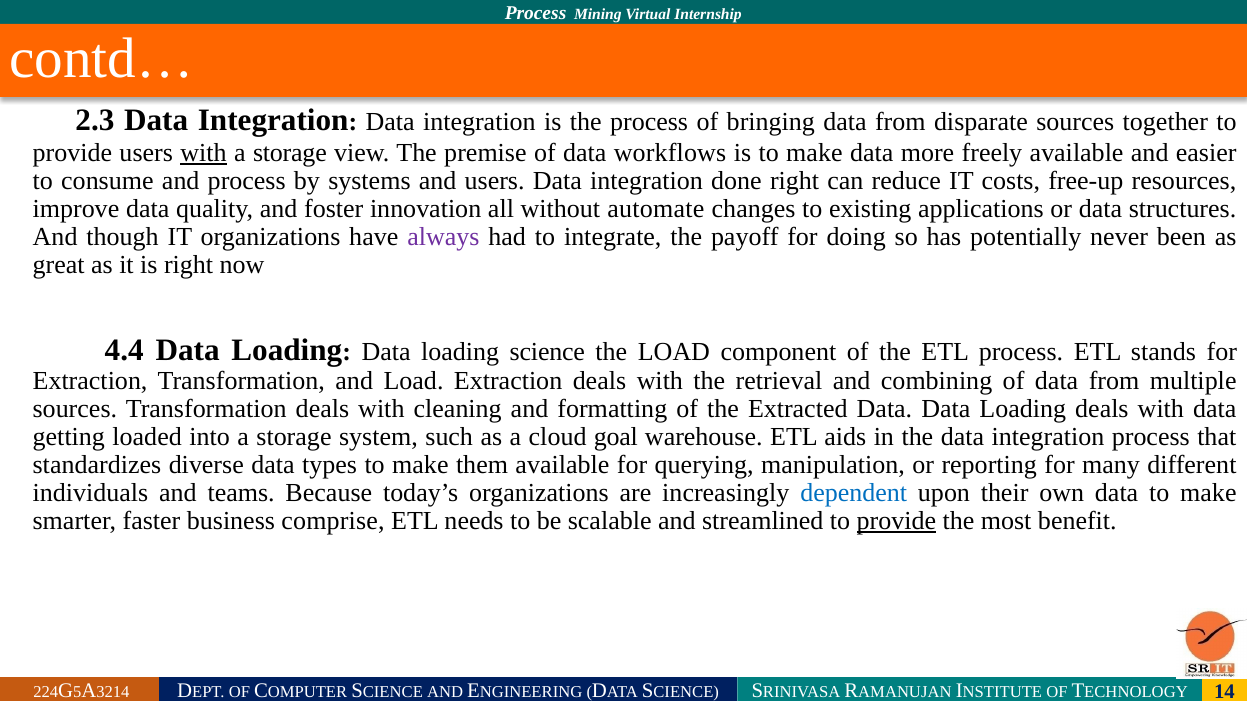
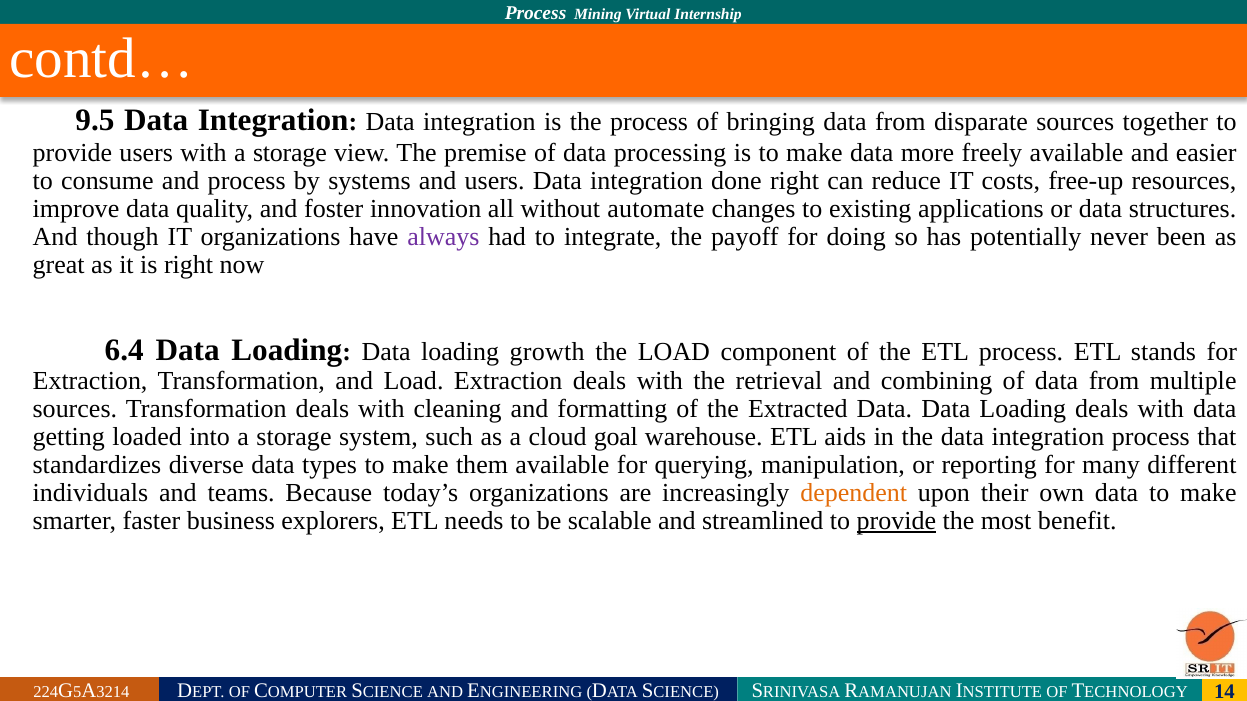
2.3: 2.3 -> 9.5
with at (203, 153) underline: present -> none
workflows: workflows -> processing
4.4: 4.4 -> 6.4
science: science -> growth
dependent colour: blue -> orange
comprise: comprise -> explorers
